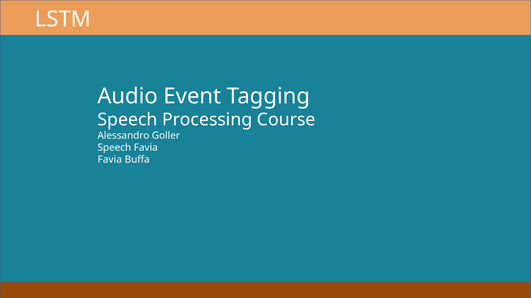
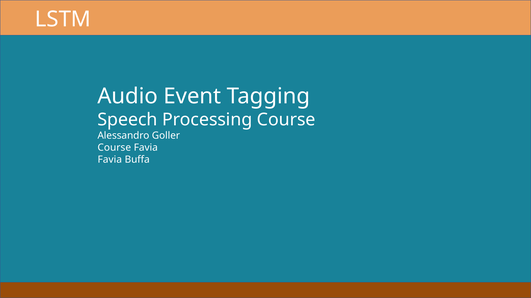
Speech at (114, 148): Speech -> Course
